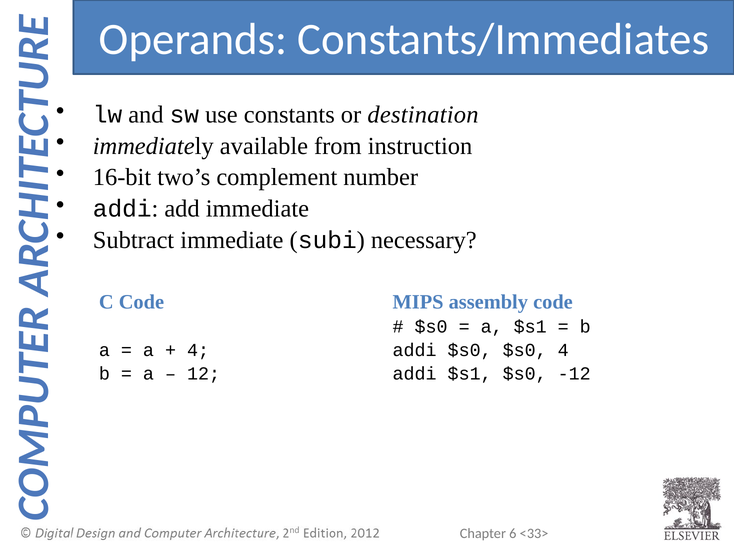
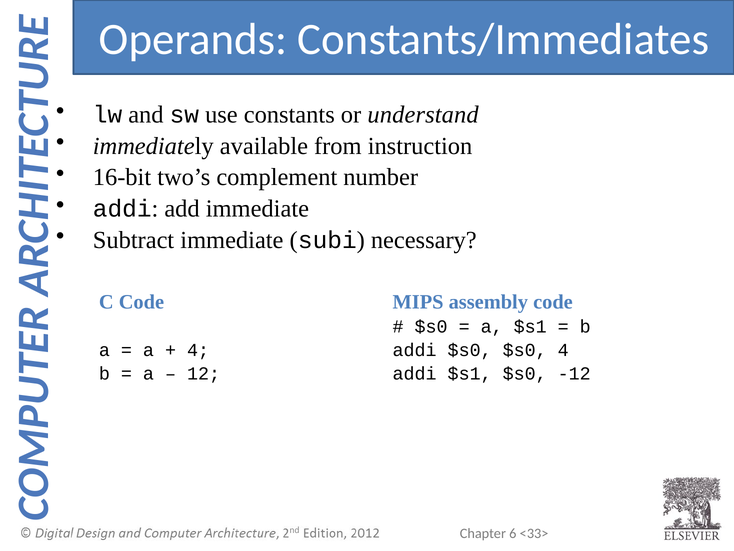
destination: destination -> understand
